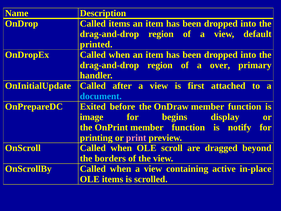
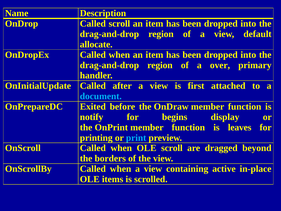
Called items: items -> scroll
printed: printed -> allocate
image: image -> notify
notify: notify -> leaves
print colour: pink -> light blue
